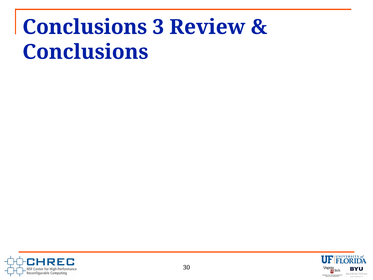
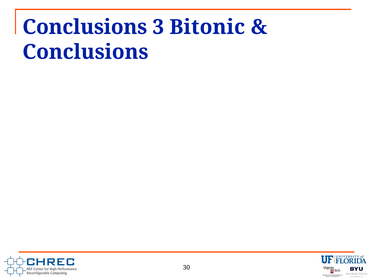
Review: Review -> Bitonic
